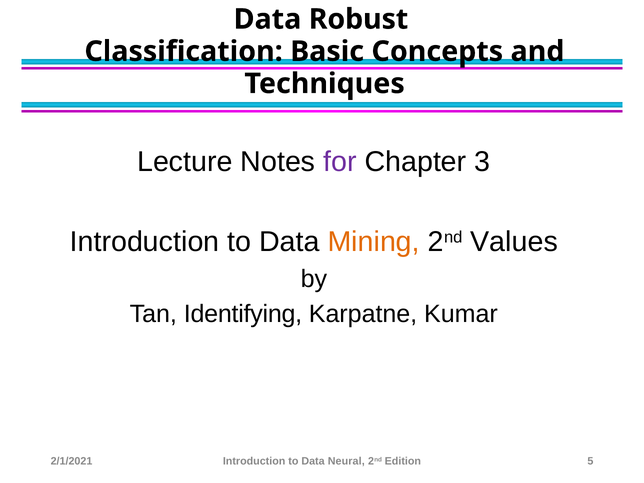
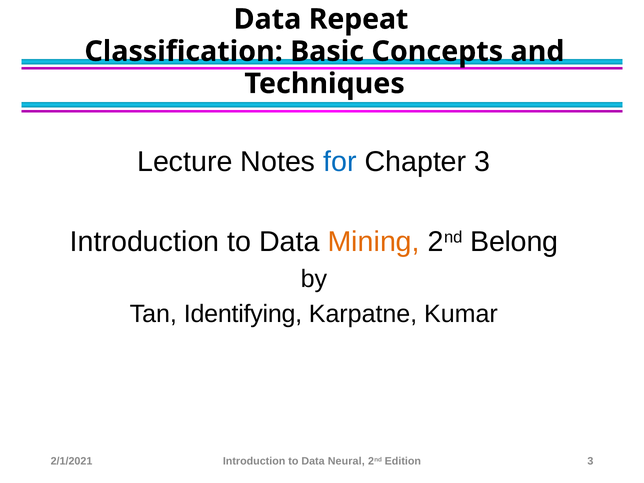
Robust: Robust -> Repeat
for colour: purple -> blue
Values: Values -> Belong
Edition 5: 5 -> 3
